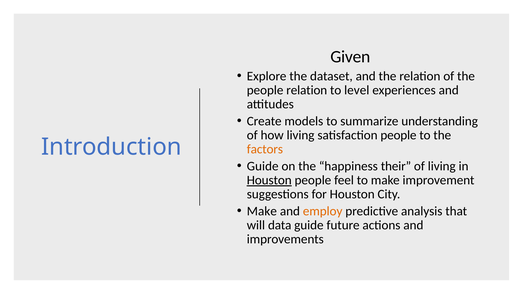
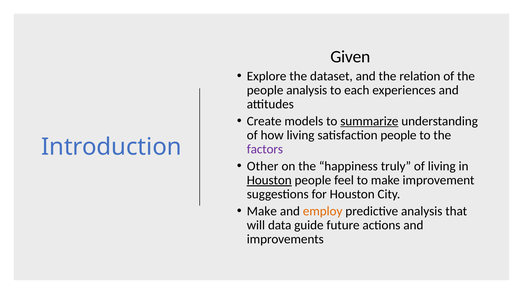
people relation: relation -> analysis
level: level -> each
summarize underline: none -> present
factors colour: orange -> purple
Guide at (263, 166): Guide -> Other
their: their -> truly
